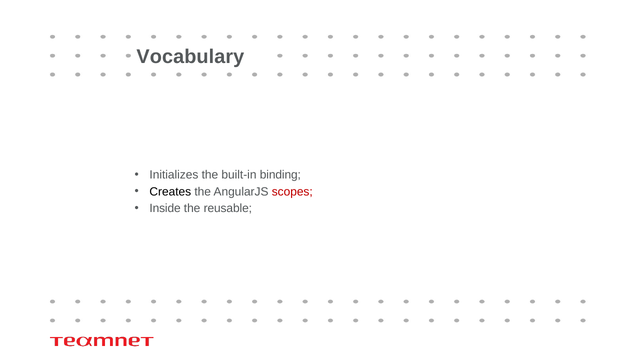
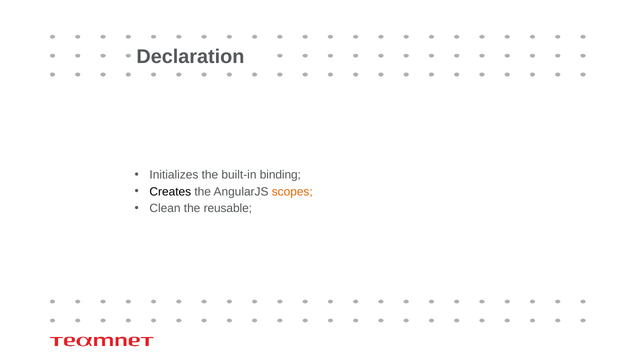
Vocabulary: Vocabulary -> Declaration
scopes colour: red -> orange
Inside: Inside -> Clean
